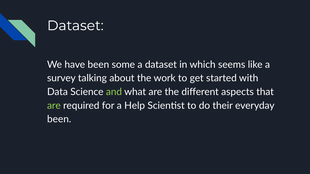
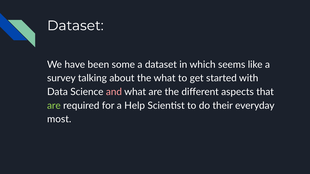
the work: work -> what
and colour: light green -> pink
been at (59, 119): been -> most
